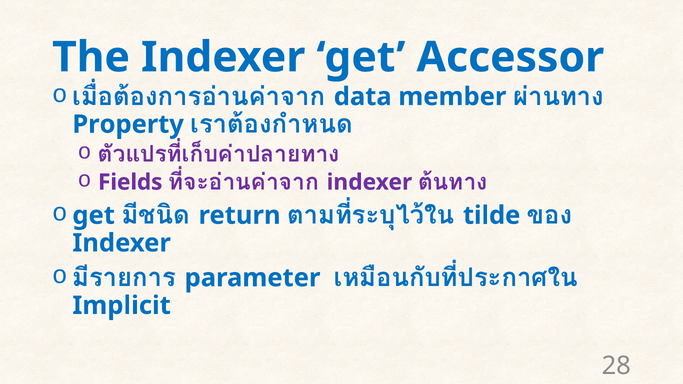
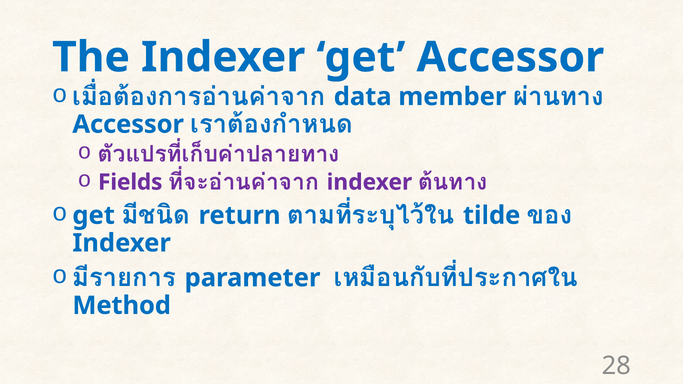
Property at (128, 124): Property -> Accessor
Implicit: Implicit -> Method
